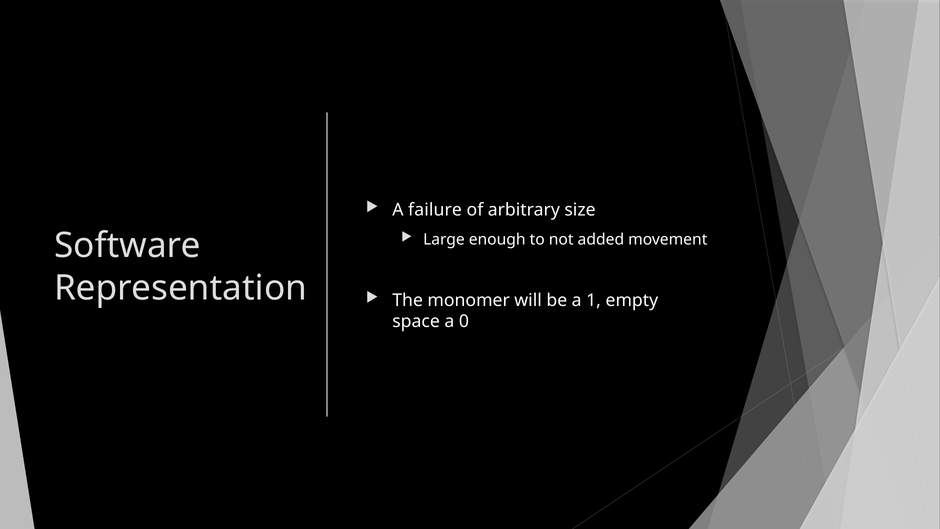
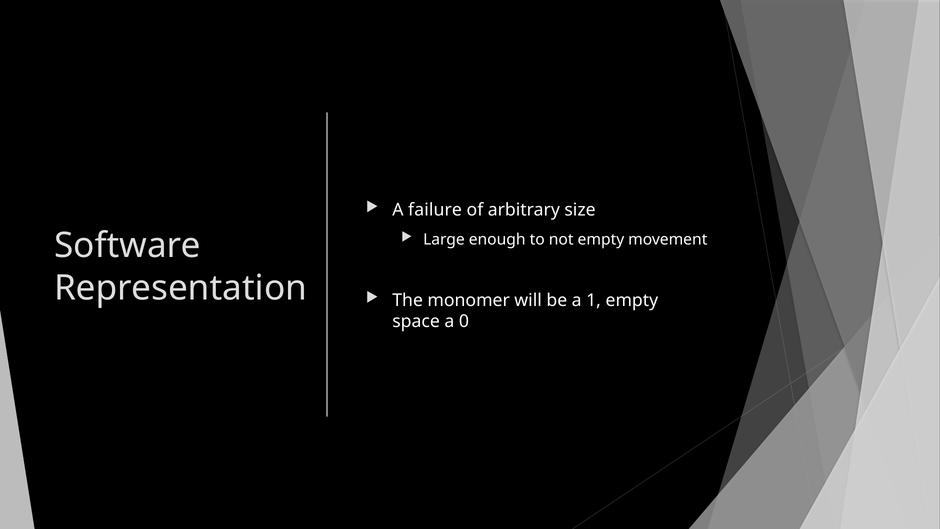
not added: added -> empty
